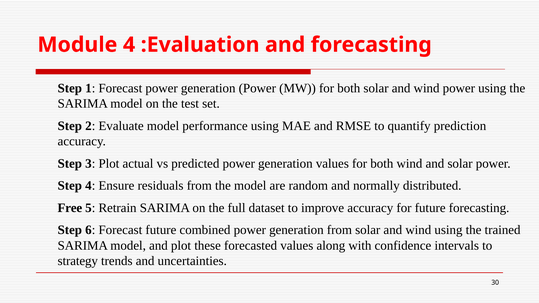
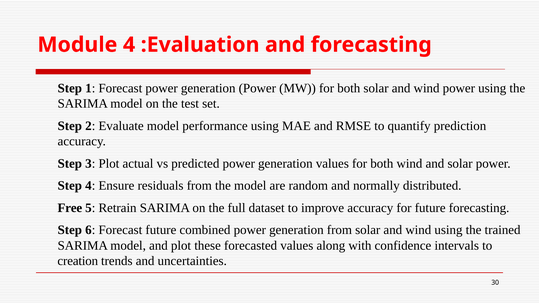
strategy: strategy -> creation
